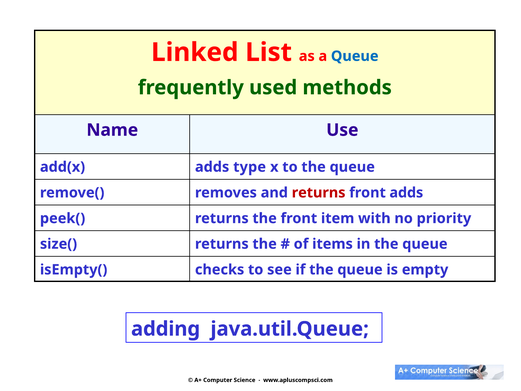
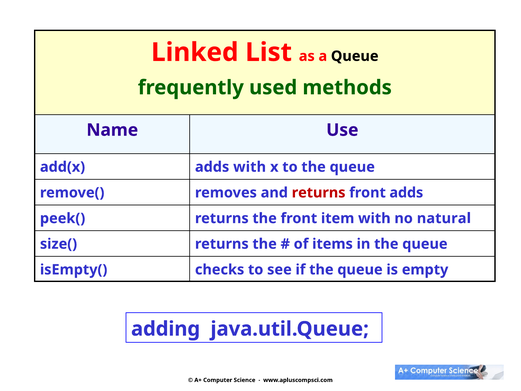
Queue at (355, 56) colour: blue -> black
adds type: type -> with
priority: priority -> natural
